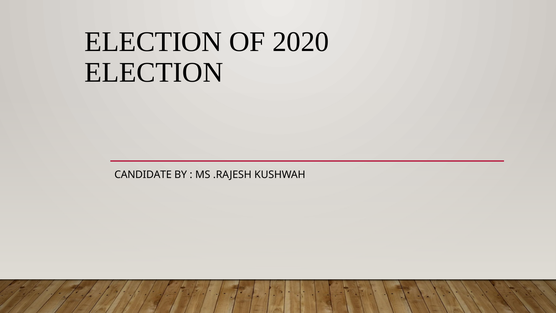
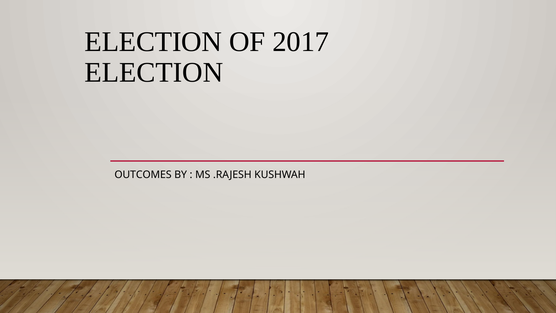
2020: 2020 -> 2017
CANDIDATE: CANDIDATE -> OUTCOMES
